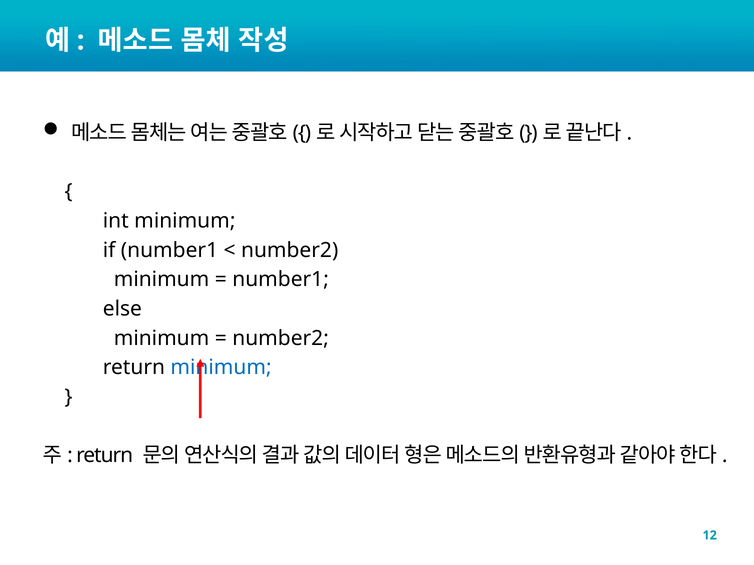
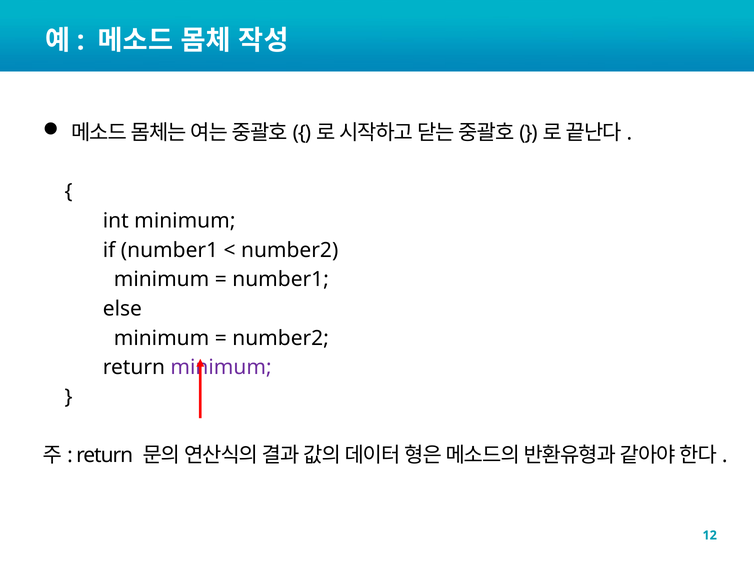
minimum at (221, 368) colour: blue -> purple
